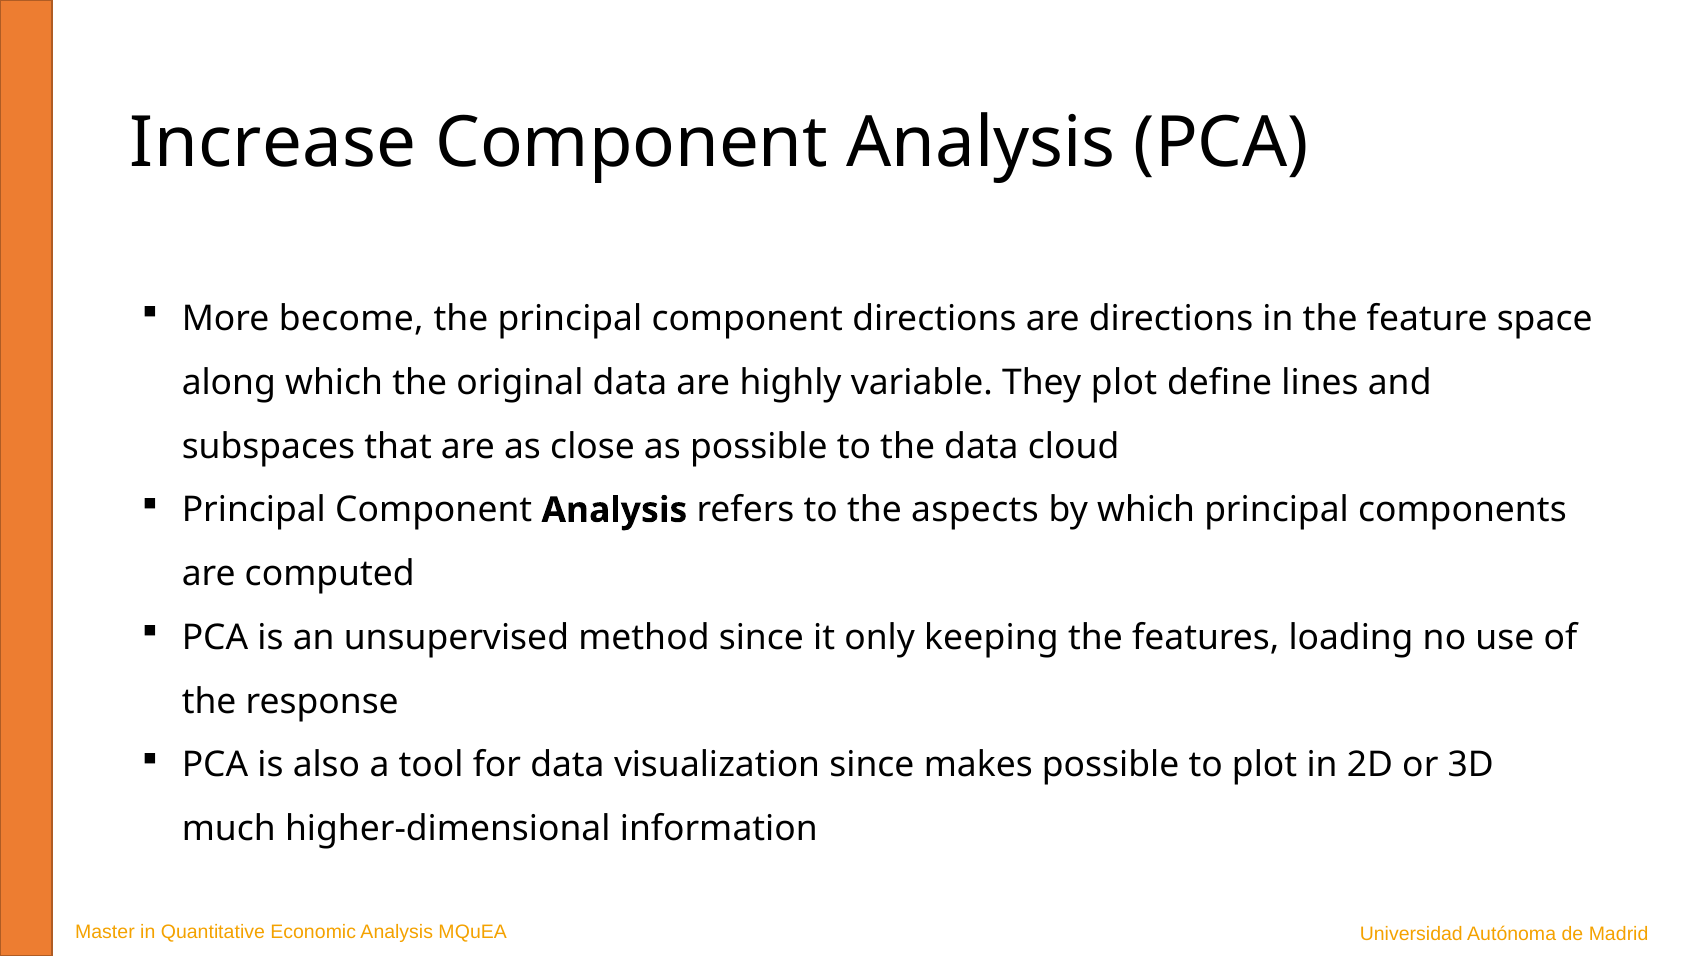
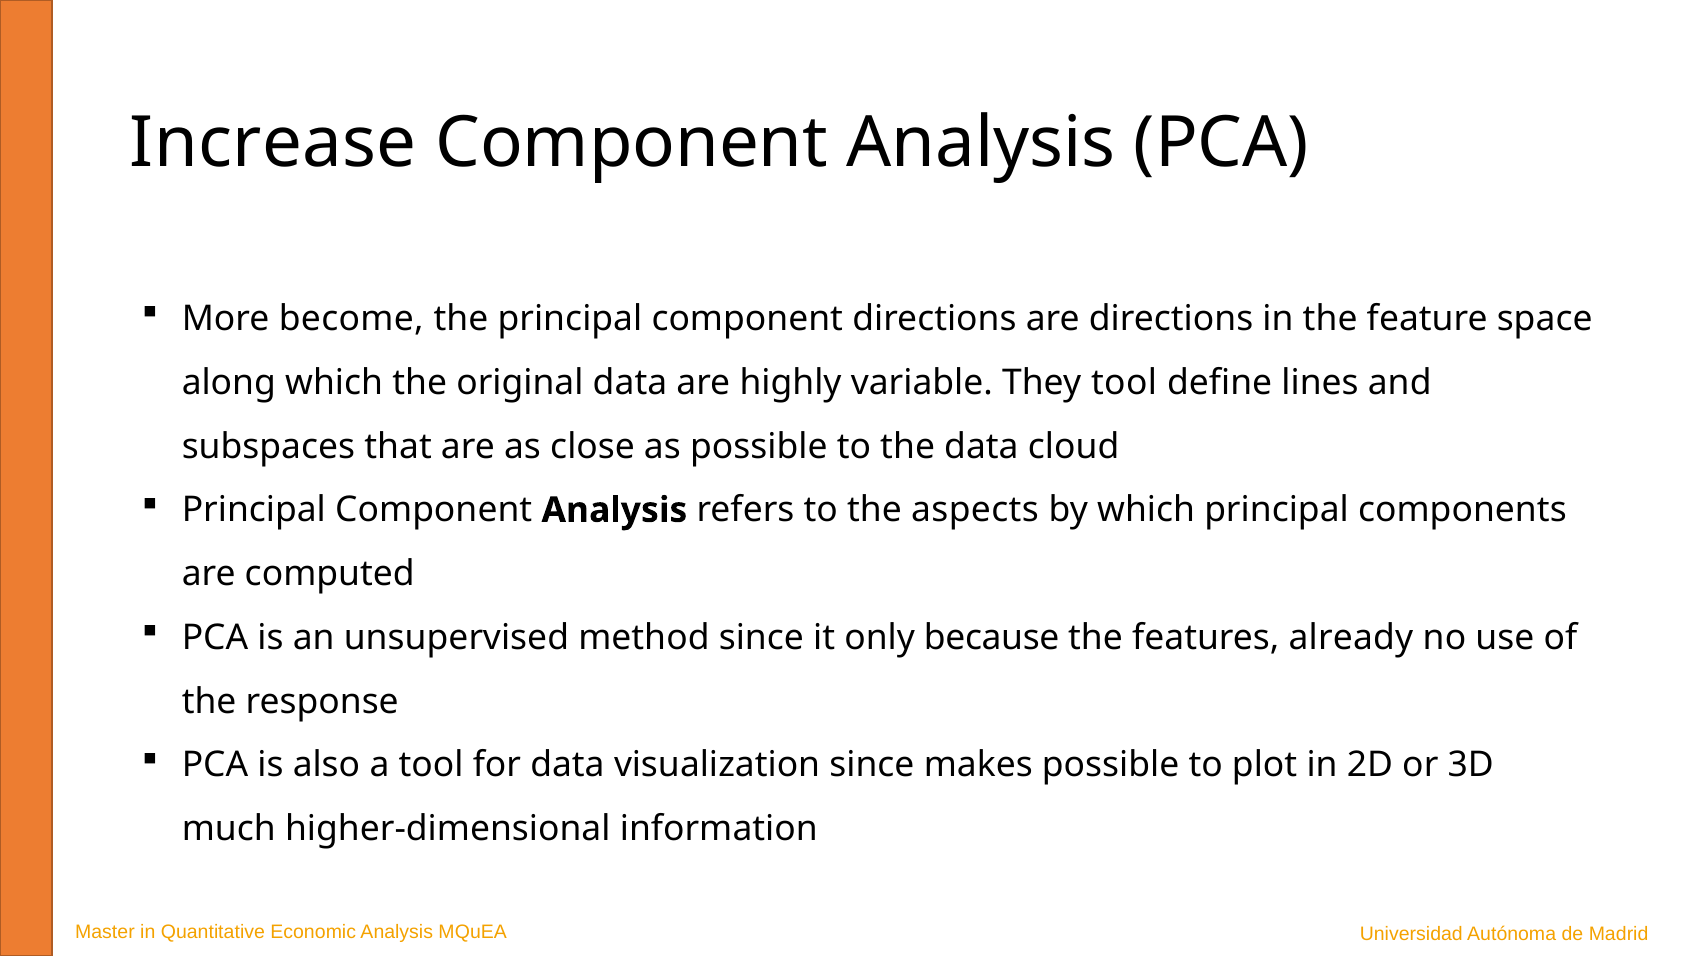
They plot: plot -> tool
keeping: keeping -> because
loading: loading -> already
